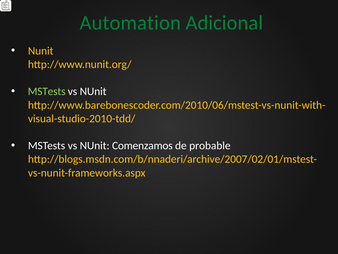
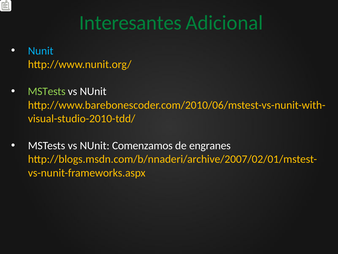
Automation: Automation -> Interesantes
Nunit at (41, 51) colour: yellow -> light blue
probable: probable -> engranes
